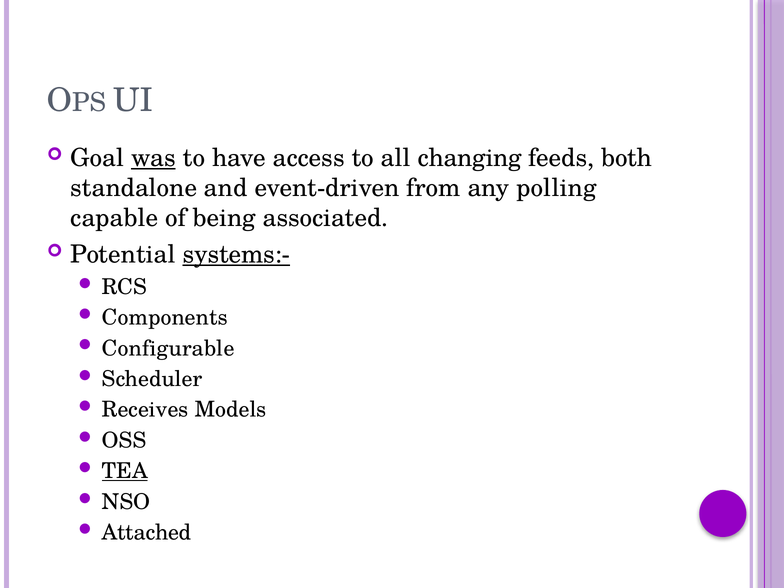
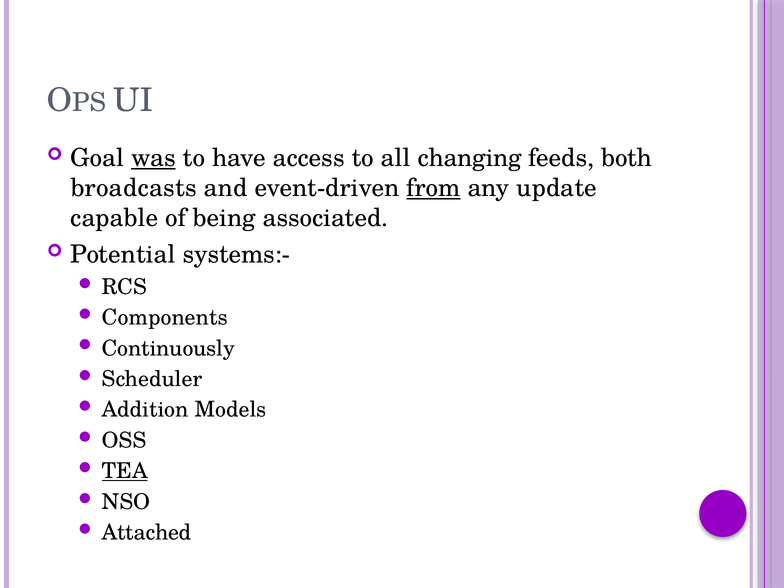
standalone: standalone -> broadcasts
from underline: none -> present
polling: polling -> update
systems:- underline: present -> none
Configurable: Configurable -> Continuously
Receives: Receives -> Addition
